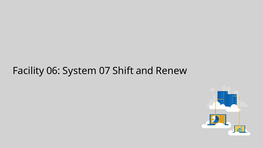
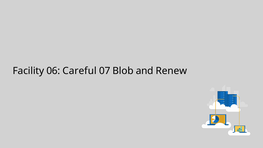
System: System -> Careful
Shift: Shift -> Blob
